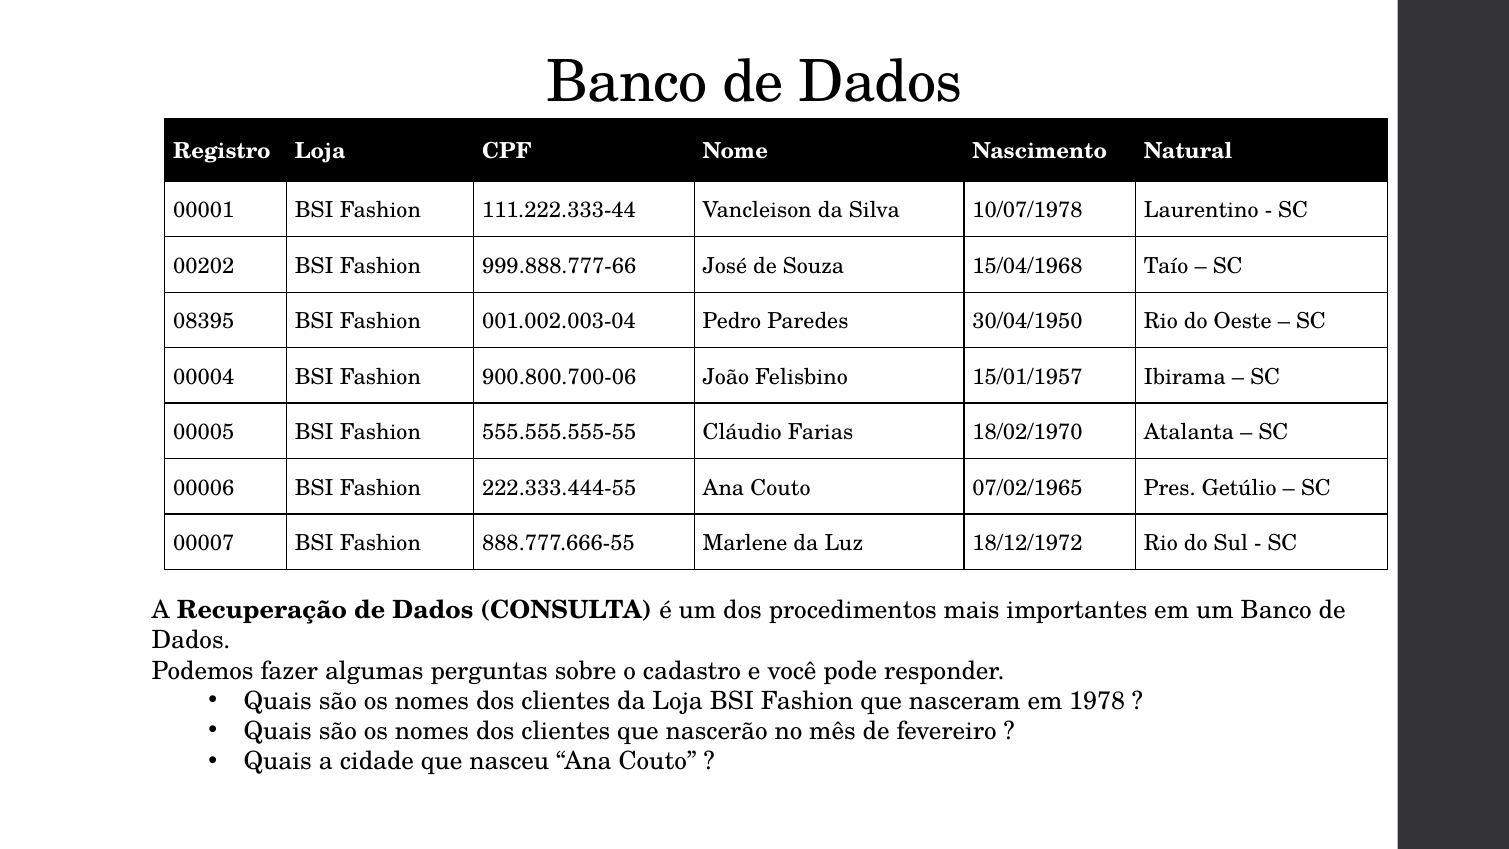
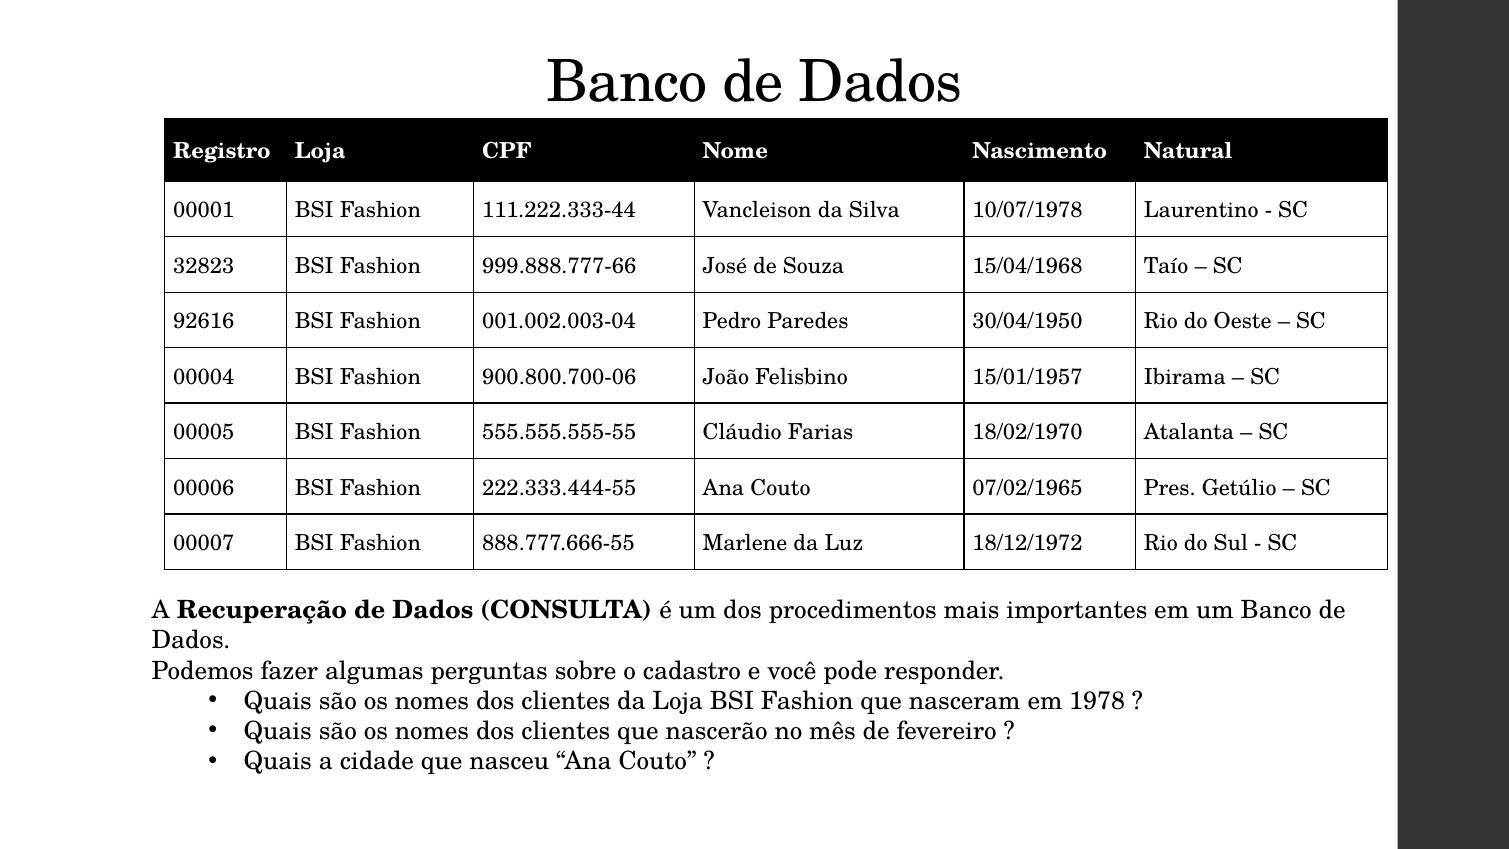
00202: 00202 -> 32823
08395: 08395 -> 92616
